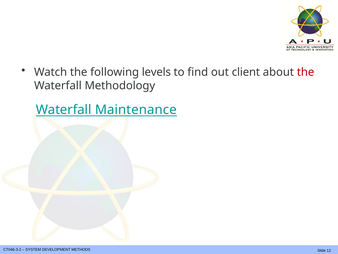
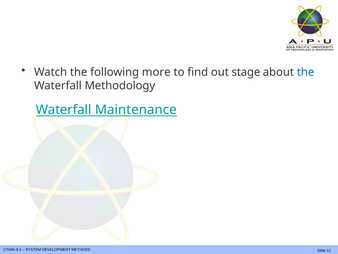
levels: levels -> more
client: client -> stage
the at (306, 72) colour: red -> blue
